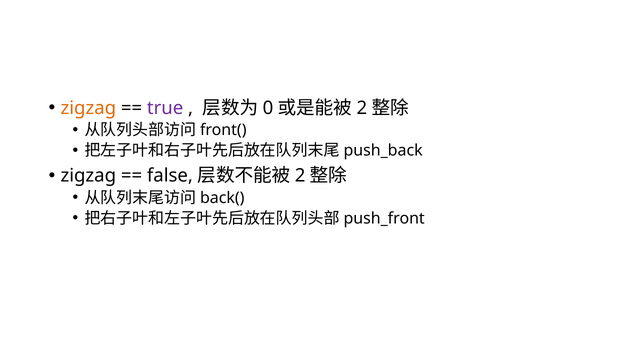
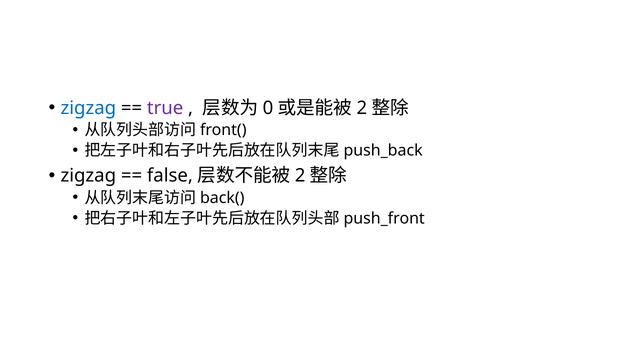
zigzag at (88, 108) colour: orange -> blue
